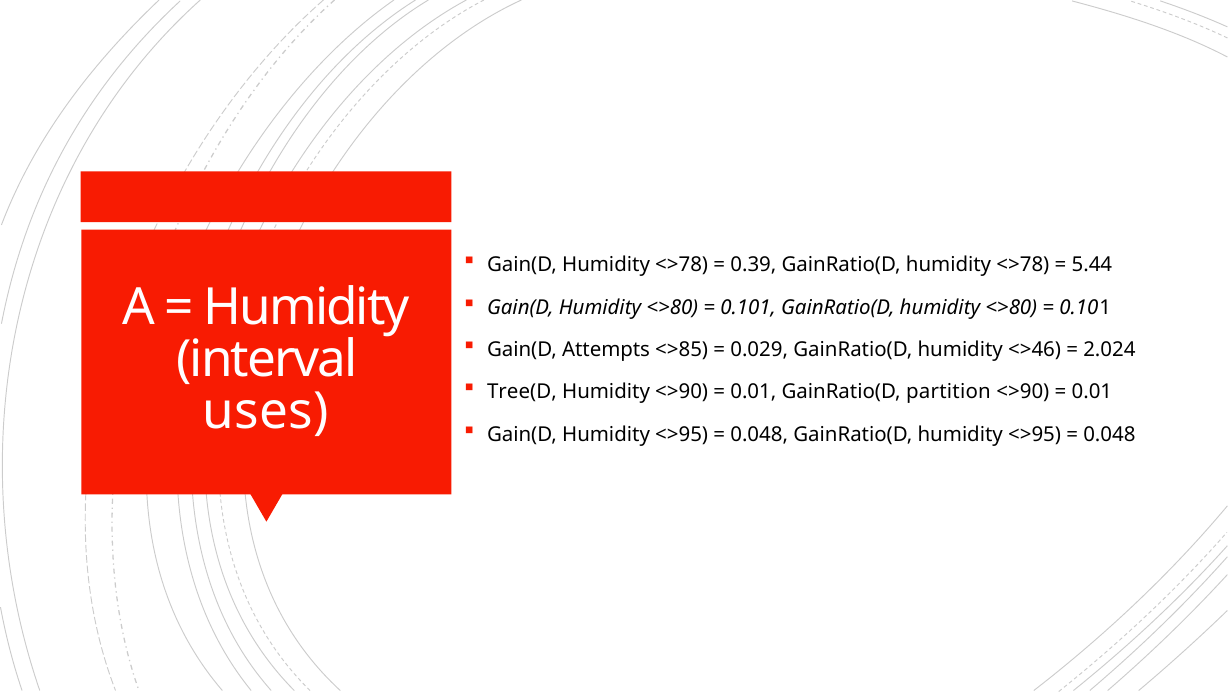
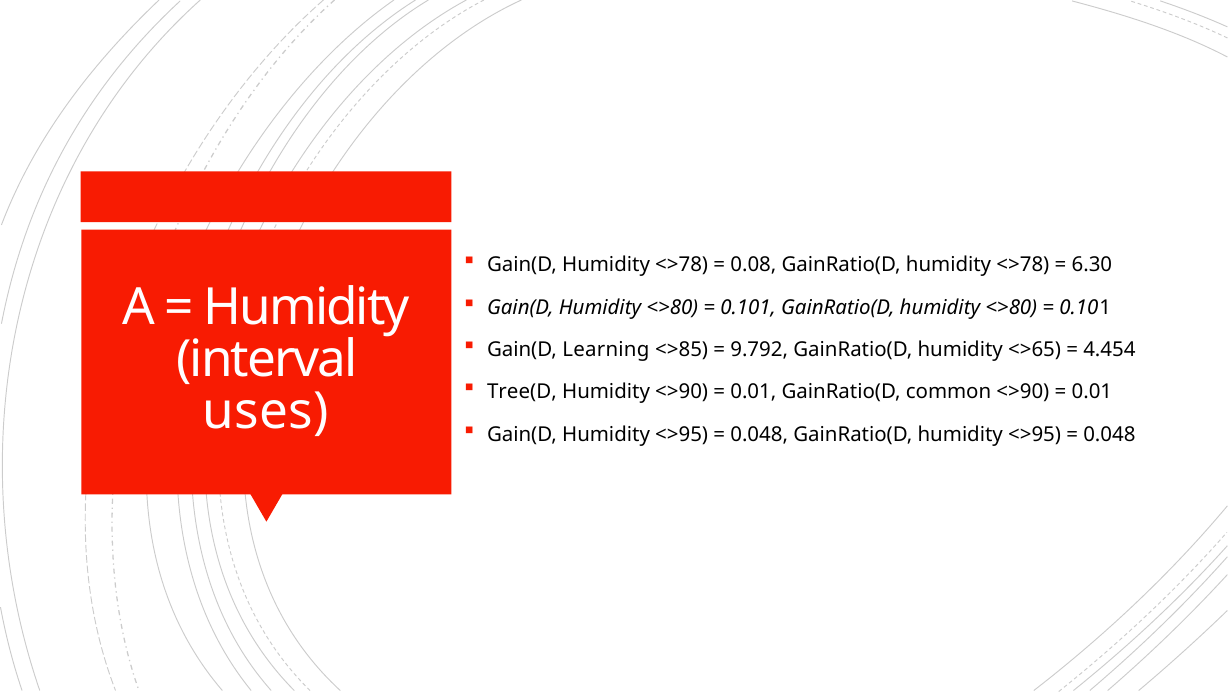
0.39: 0.39 -> 0.08
5.44: 5.44 -> 6.30
Attempts: Attempts -> Learning
0.029: 0.029 -> 9.792
<>46: <>46 -> <>65
2.024: 2.024 -> 4.454
partition: partition -> common
